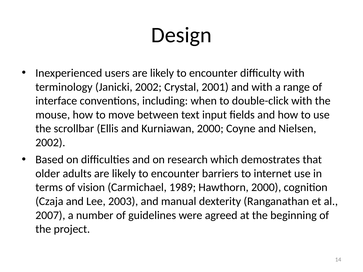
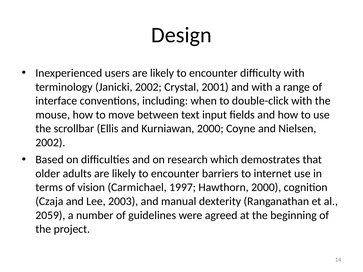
1989: 1989 -> 1997
2007: 2007 -> 2059
